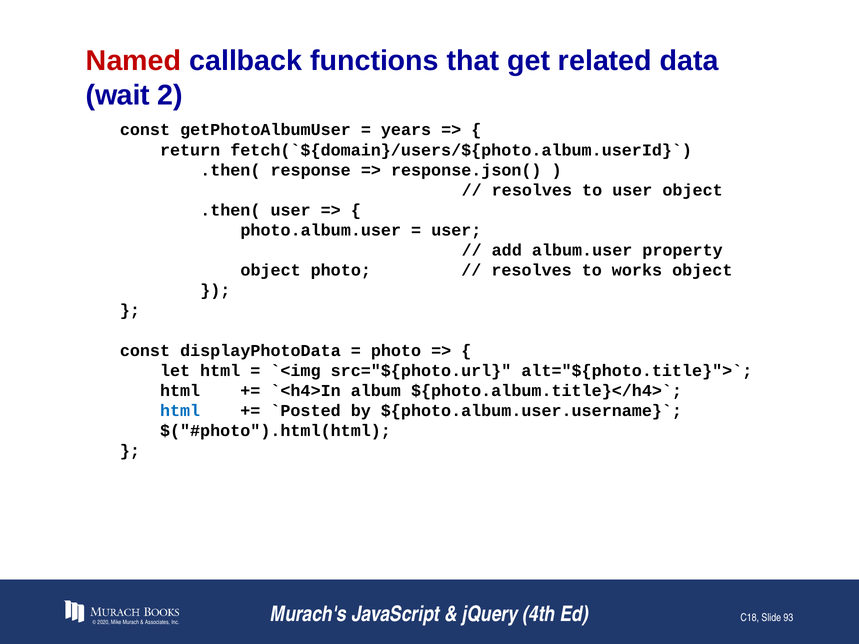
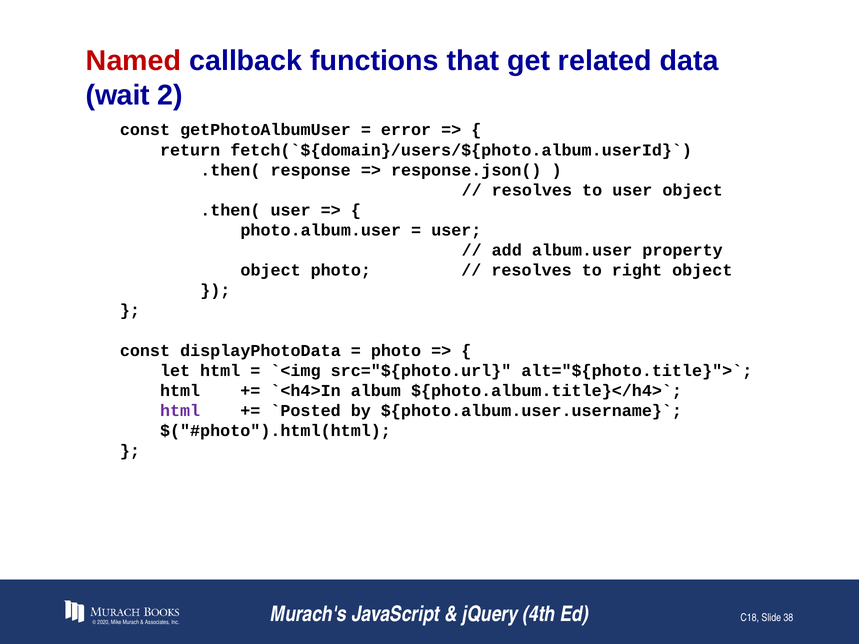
years: years -> error
works: works -> right
html at (180, 411) colour: blue -> purple
93: 93 -> 38
